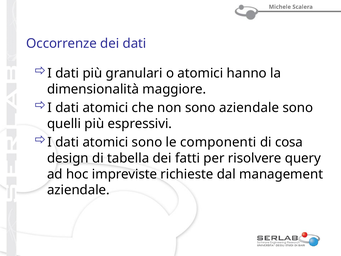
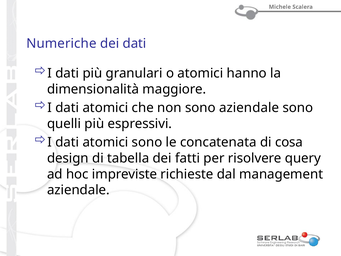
Occorrenze: Occorrenze -> Numeriche
componenti: componenti -> concatenata
